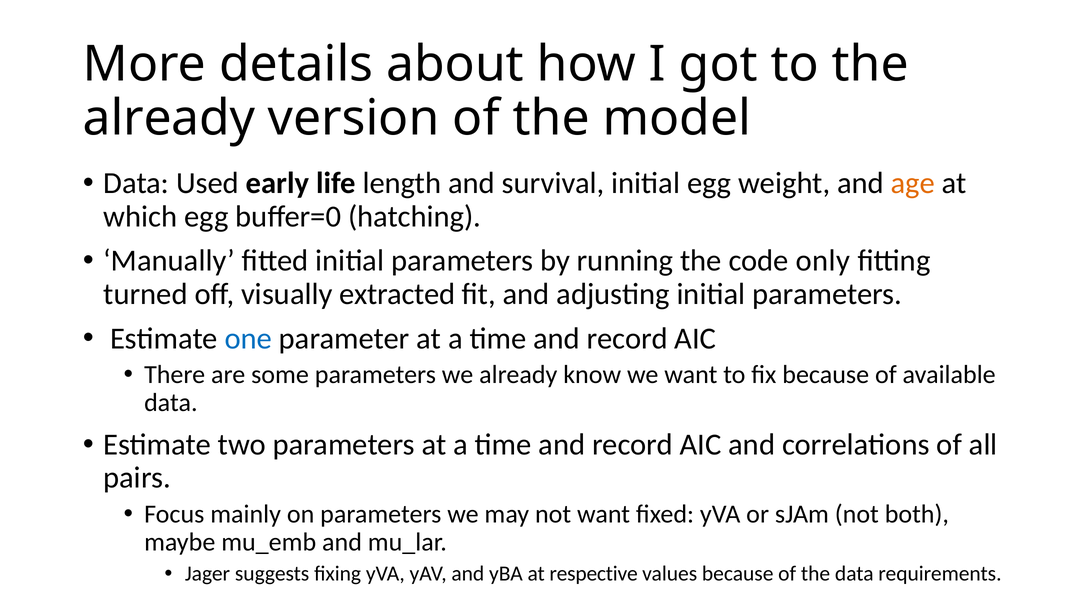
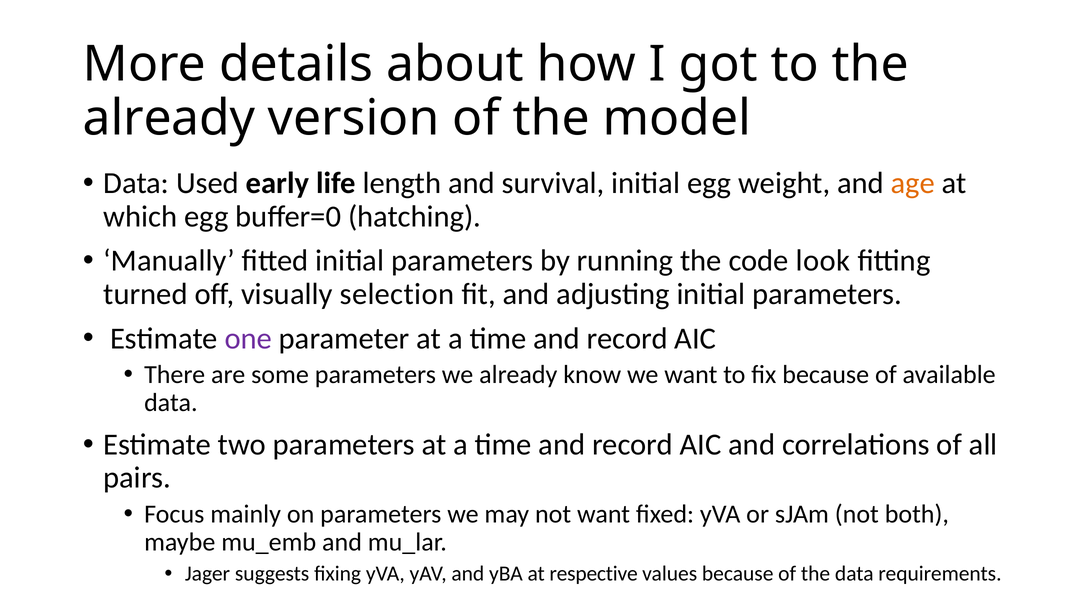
only: only -> look
extracted: extracted -> selection
one colour: blue -> purple
